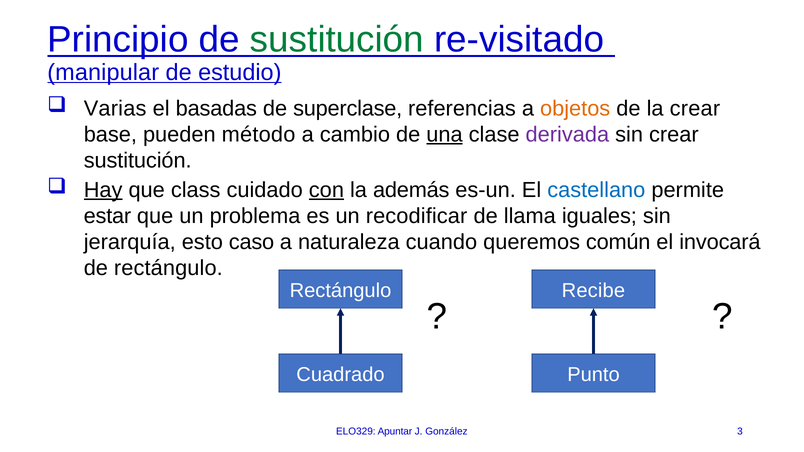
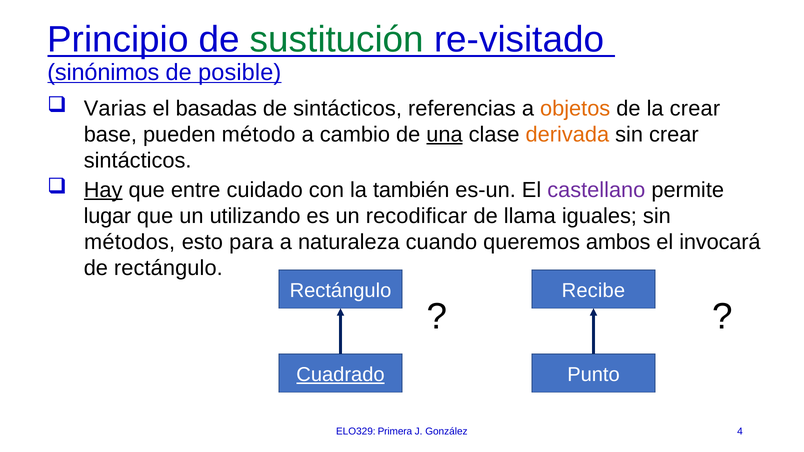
manipular: manipular -> sinónimos
estudio: estudio -> posible
de superclase: superclase -> sintácticos
derivada colour: purple -> orange
sustitución at (138, 161): sustitución -> sintácticos
class: class -> entre
con underline: present -> none
además: además -> también
castellano colour: blue -> purple
estar: estar -> lugar
problema: problema -> utilizando
jerarquía: jerarquía -> métodos
caso: caso -> para
común: común -> ambos
Cuadrado underline: none -> present
Apuntar: Apuntar -> Primera
3: 3 -> 4
